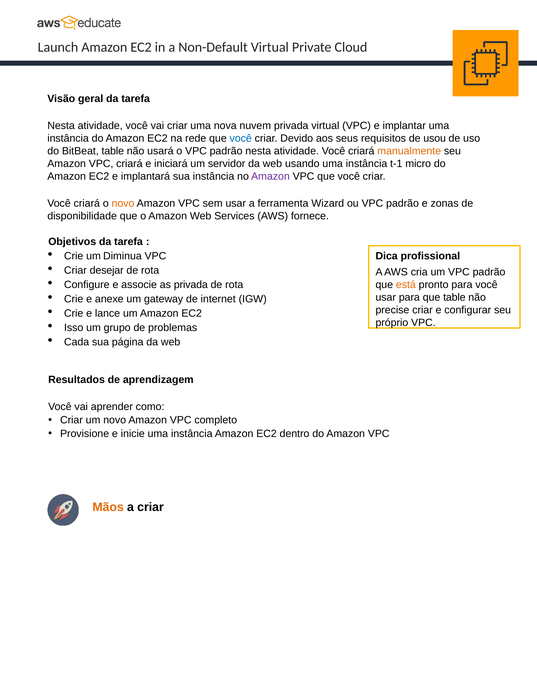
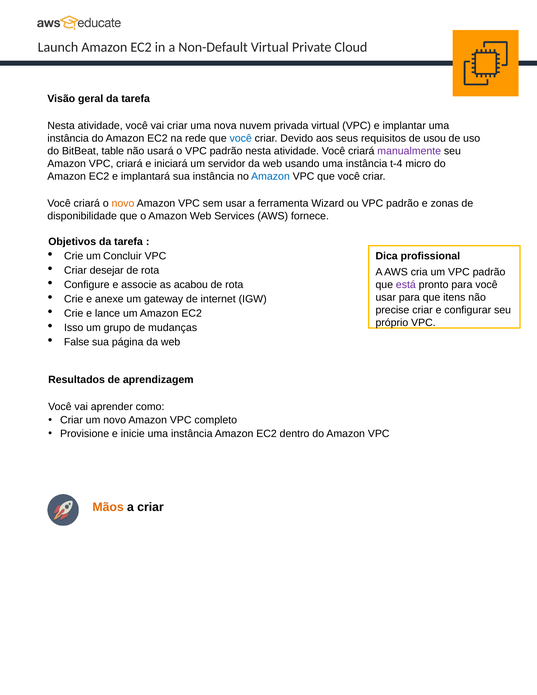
manualmente colour: orange -> purple
t-1: t-1 -> t-4
Amazon at (270, 176) colour: purple -> blue
Diminua: Diminua -> Concluir
as privada: privada -> acabou
está colour: orange -> purple
que table: table -> itens
problemas: problemas -> mudanças
Cada: Cada -> False
